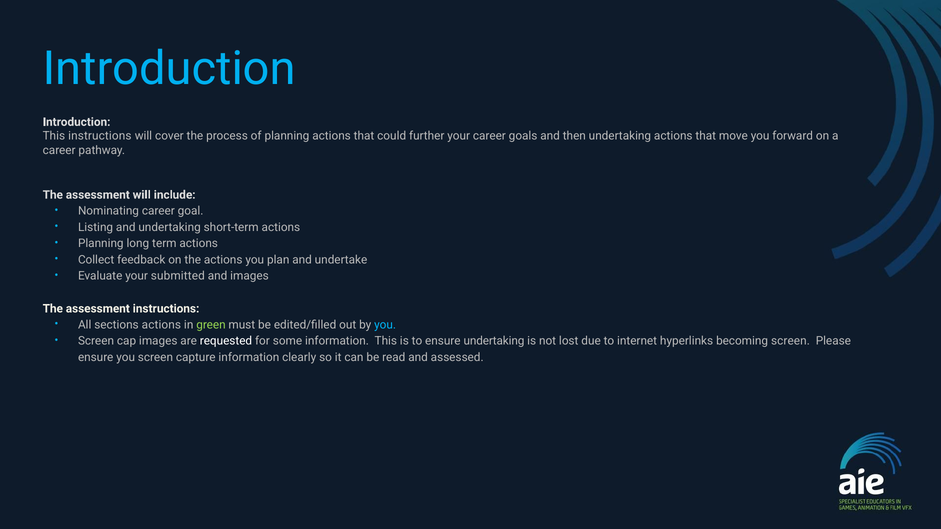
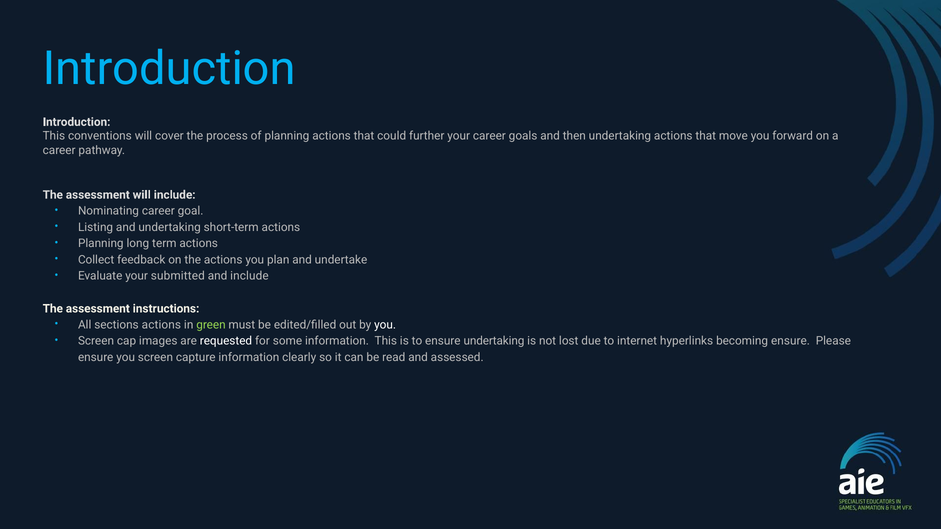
This instructions: instructions -> conventions
and images: images -> include
you at (385, 325) colour: light blue -> white
becoming screen: screen -> ensure
